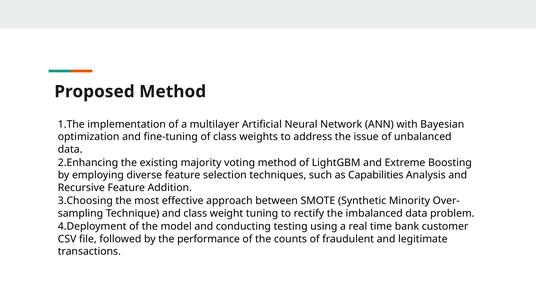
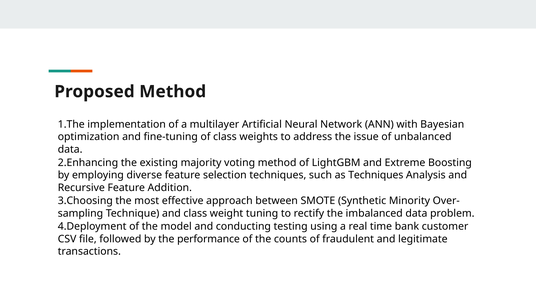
as Capabilities: Capabilities -> Techniques
